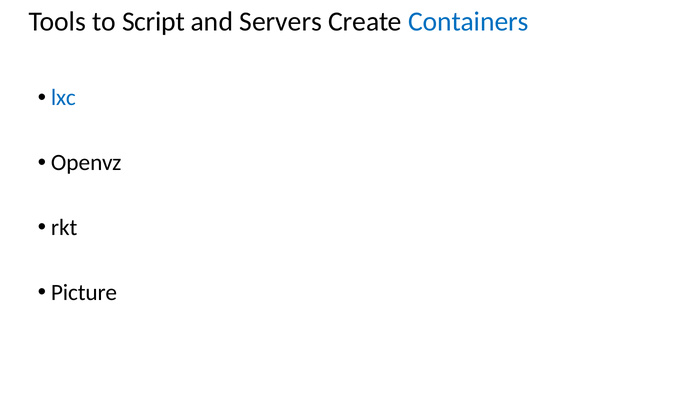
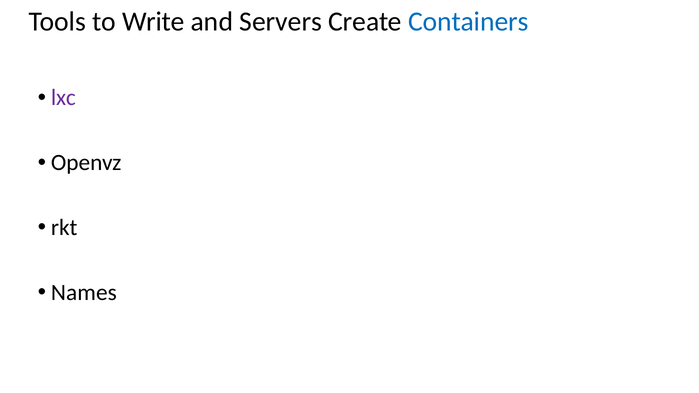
Script: Script -> Write
lxc colour: blue -> purple
Picture: Picture -> Names
